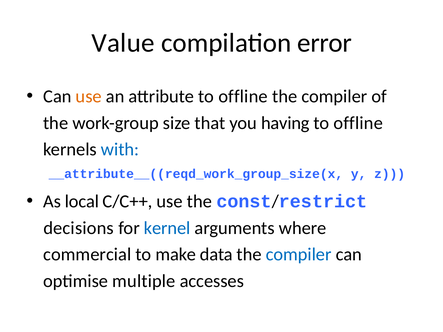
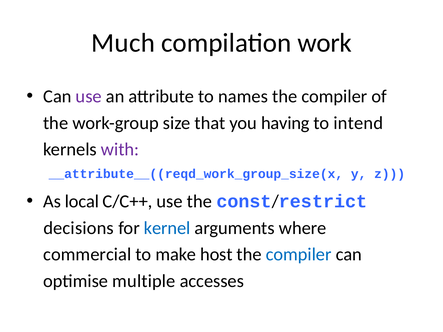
Value: Value -> Much
error: error -> work
use at (89, 97) colour: orange -> purple
attribute to offline: offline -> names
offline at (358, 123): offline -> intend
with colour: blue -> purple
data: data -> host
